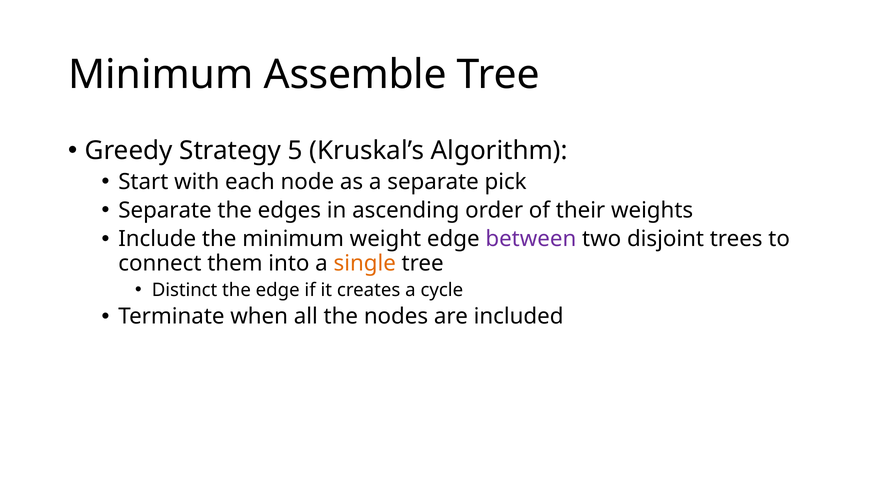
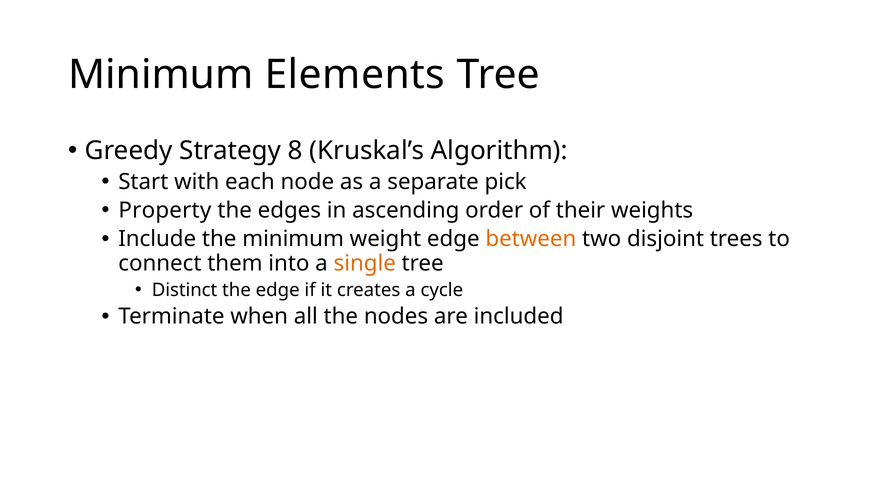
Assemble: Assemble -> Elements
5: 5 -> 8
Separate at (165, 211): Separate -> Property
between colour: purple -> orange
